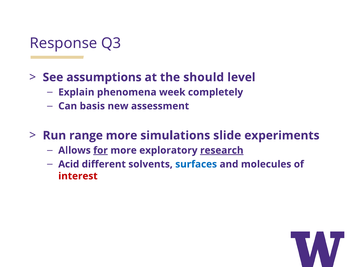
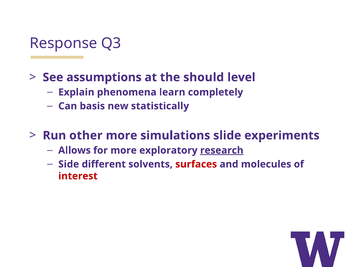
week: week -> learn
assessment: assessment -> statistically
range: range -> other
for underline: present -> none
Acid: Acid -> Side
surfaces colour: blue -> red
